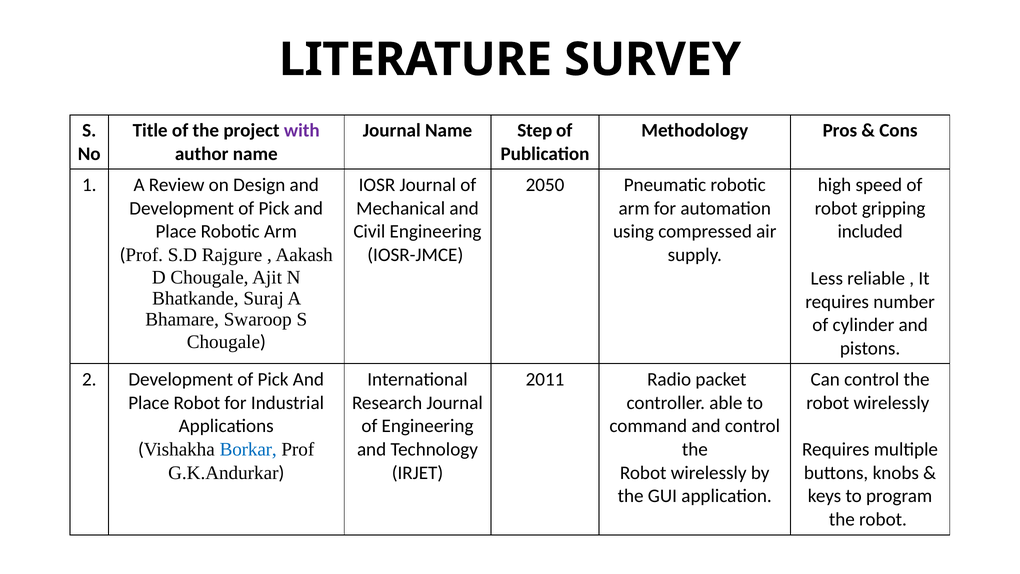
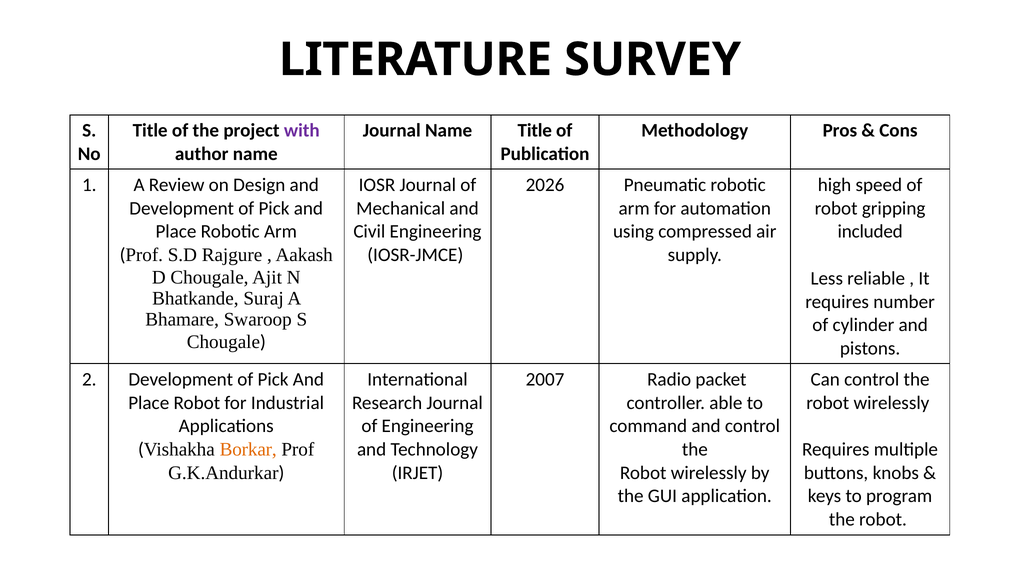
Name Step: Step -> Title
2050: 2050 -> 2026
2011: 2011 -> 2007
Borkar colour: blue -> orange
